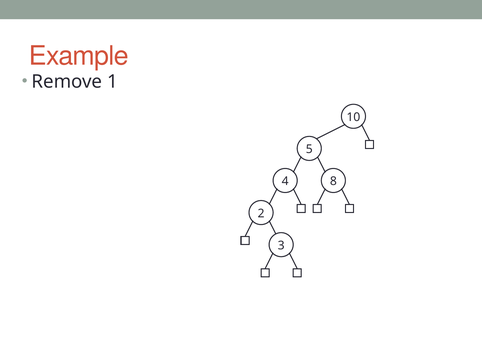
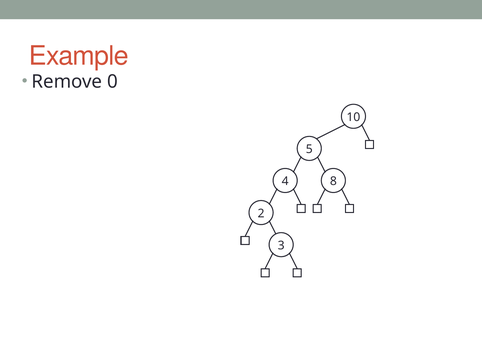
1: 1 -> 0
